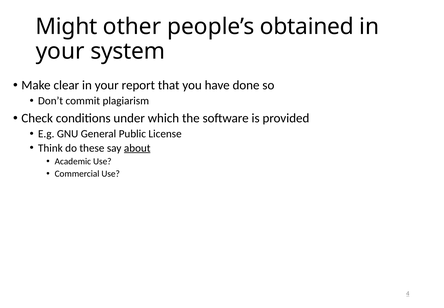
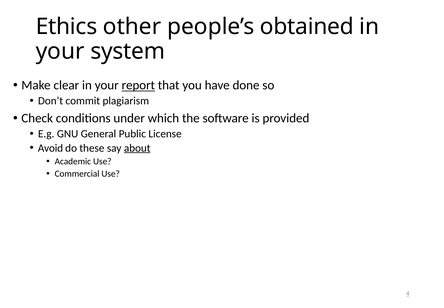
Might: Might -> Ethics
report underline: none -> present
Think: Think -> Avoid
